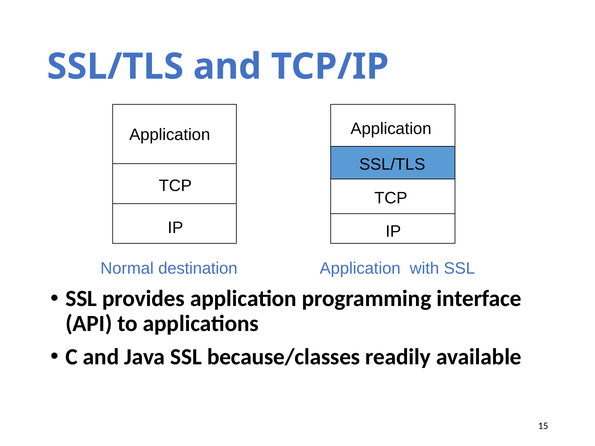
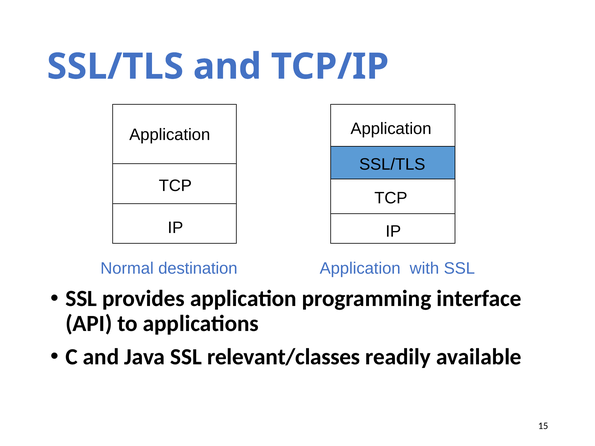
because/classes: because/classes -> relevant/classes
